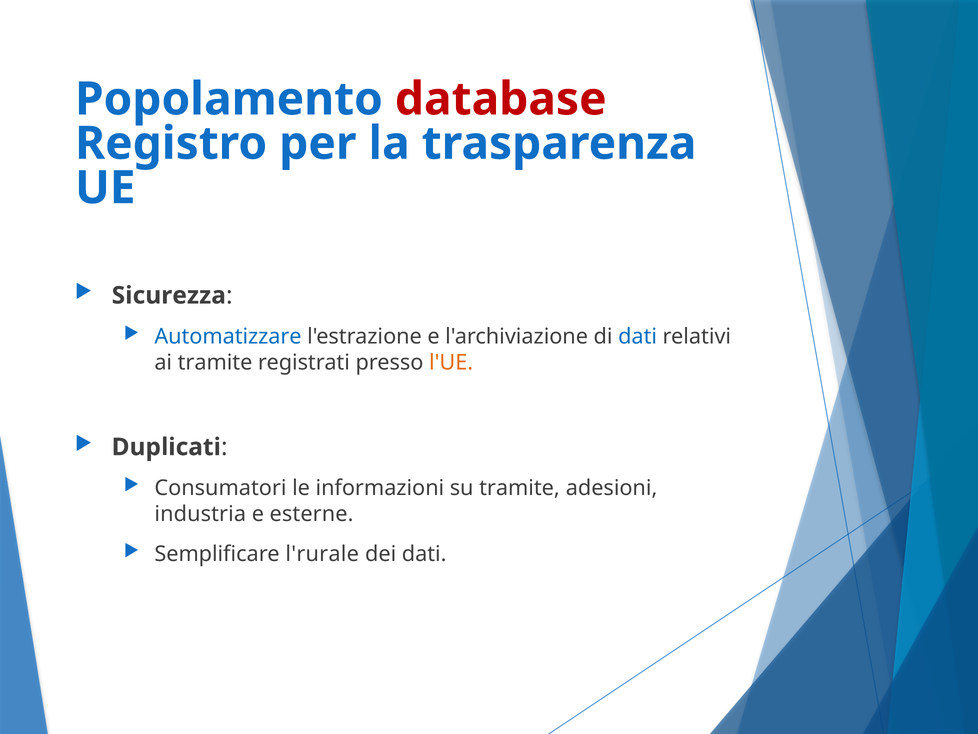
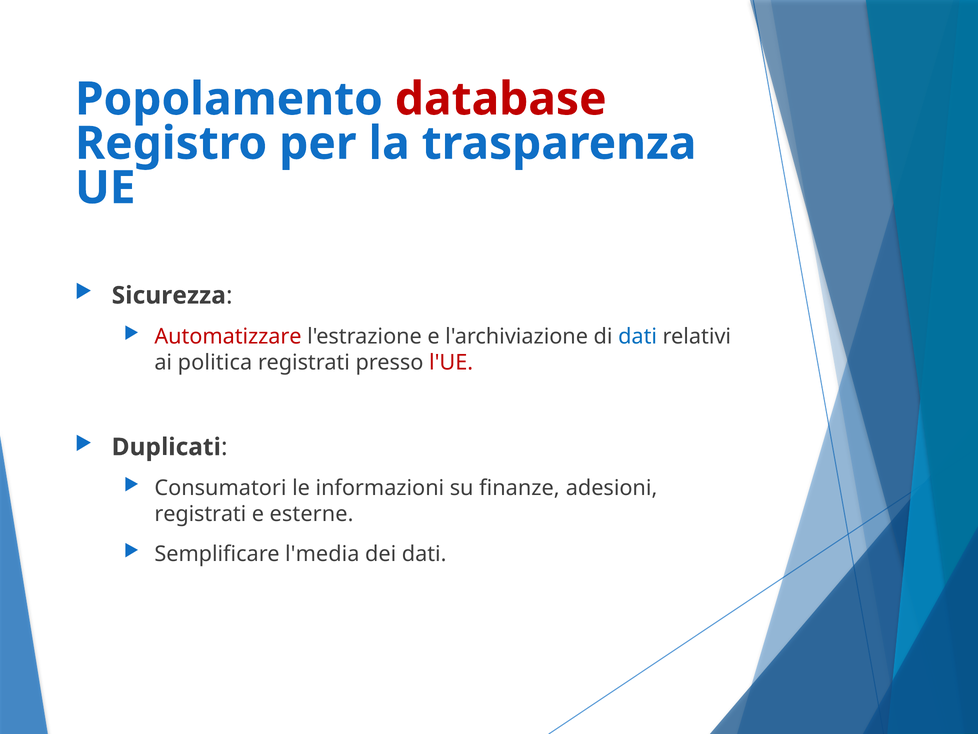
Automatizzare colour: blue -> red
ai tramite: tramite -> politica
l'UE colour: orange -> red
su tramite: tramite -> finanze
industria at (200, 514): industria -> registrati
l'rurale: l'rurale -> l'media
